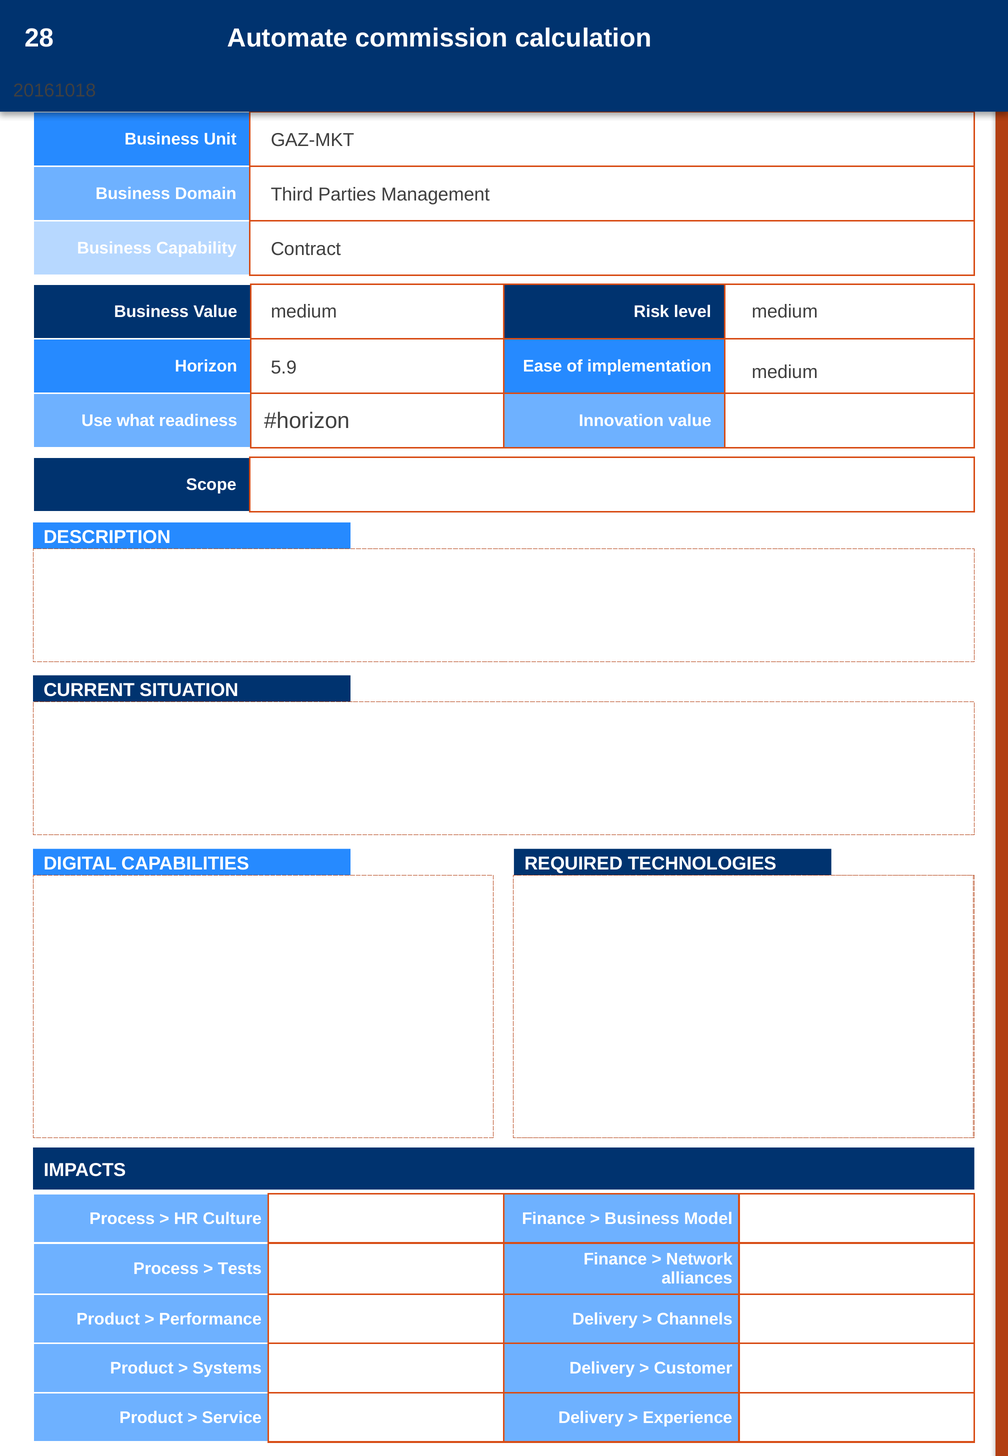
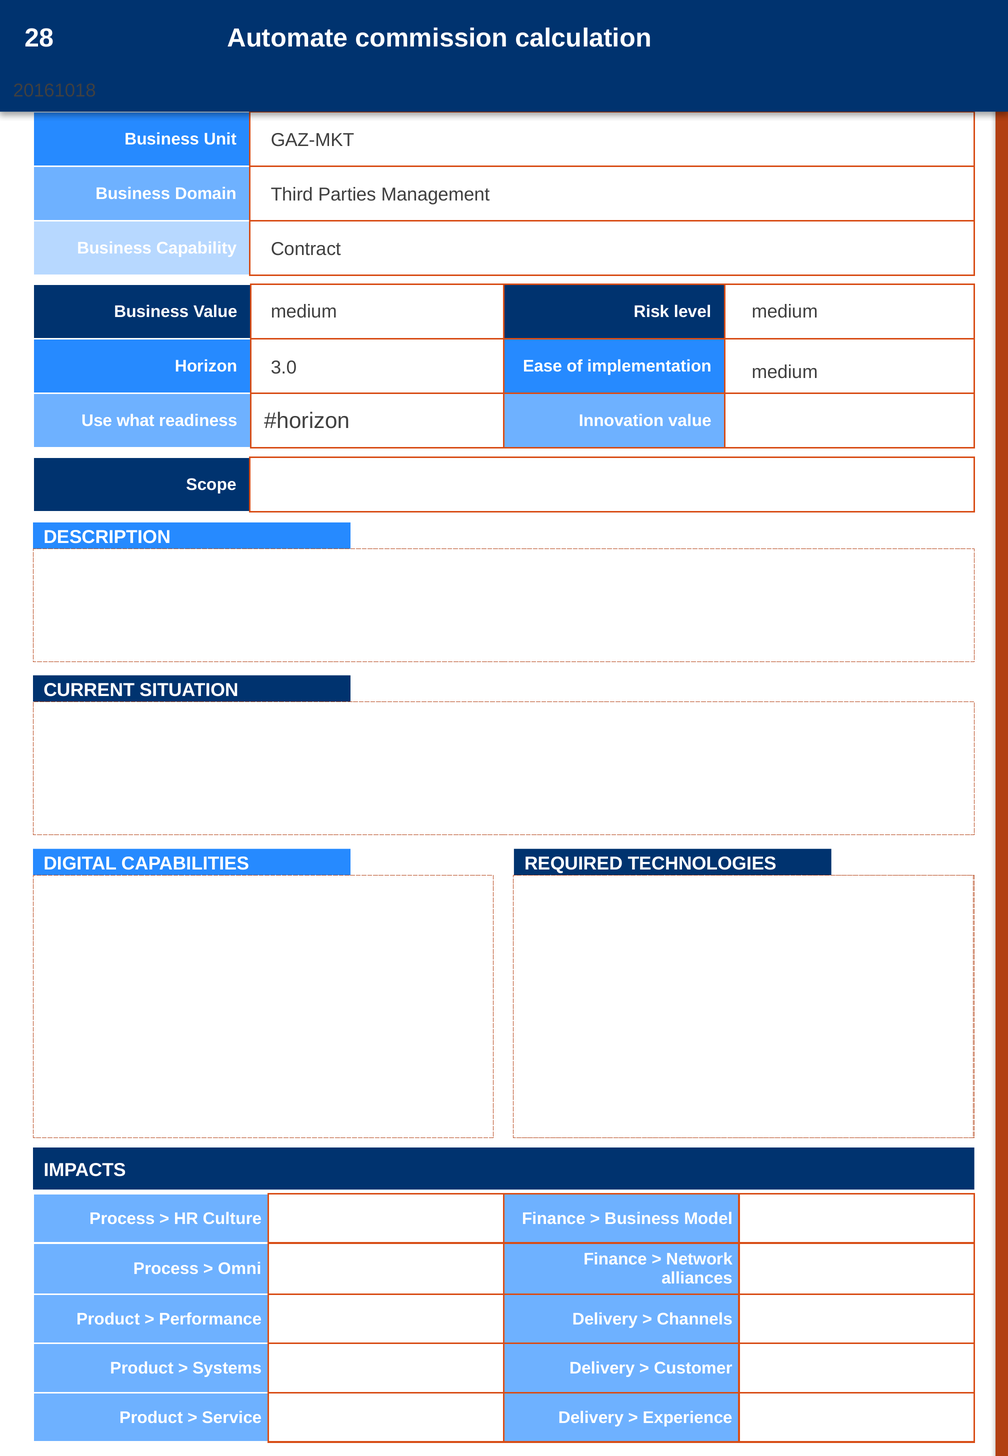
5.9: 5.9 -> 3.0
Tests: Tests -> Omni
